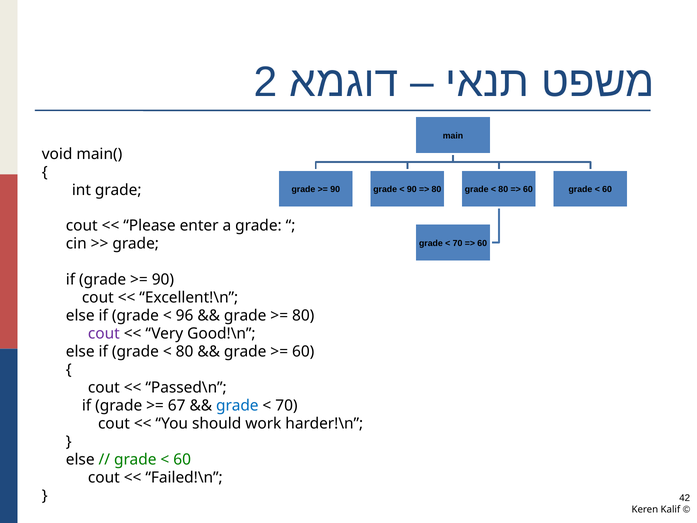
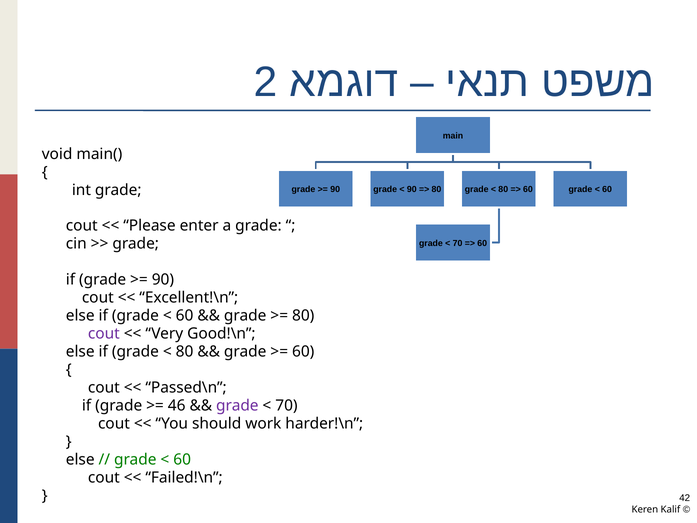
96 at (185, 316): 96 -> 60
67: 67 -> 46
grade at (237, 405) colour: blue -> purple
